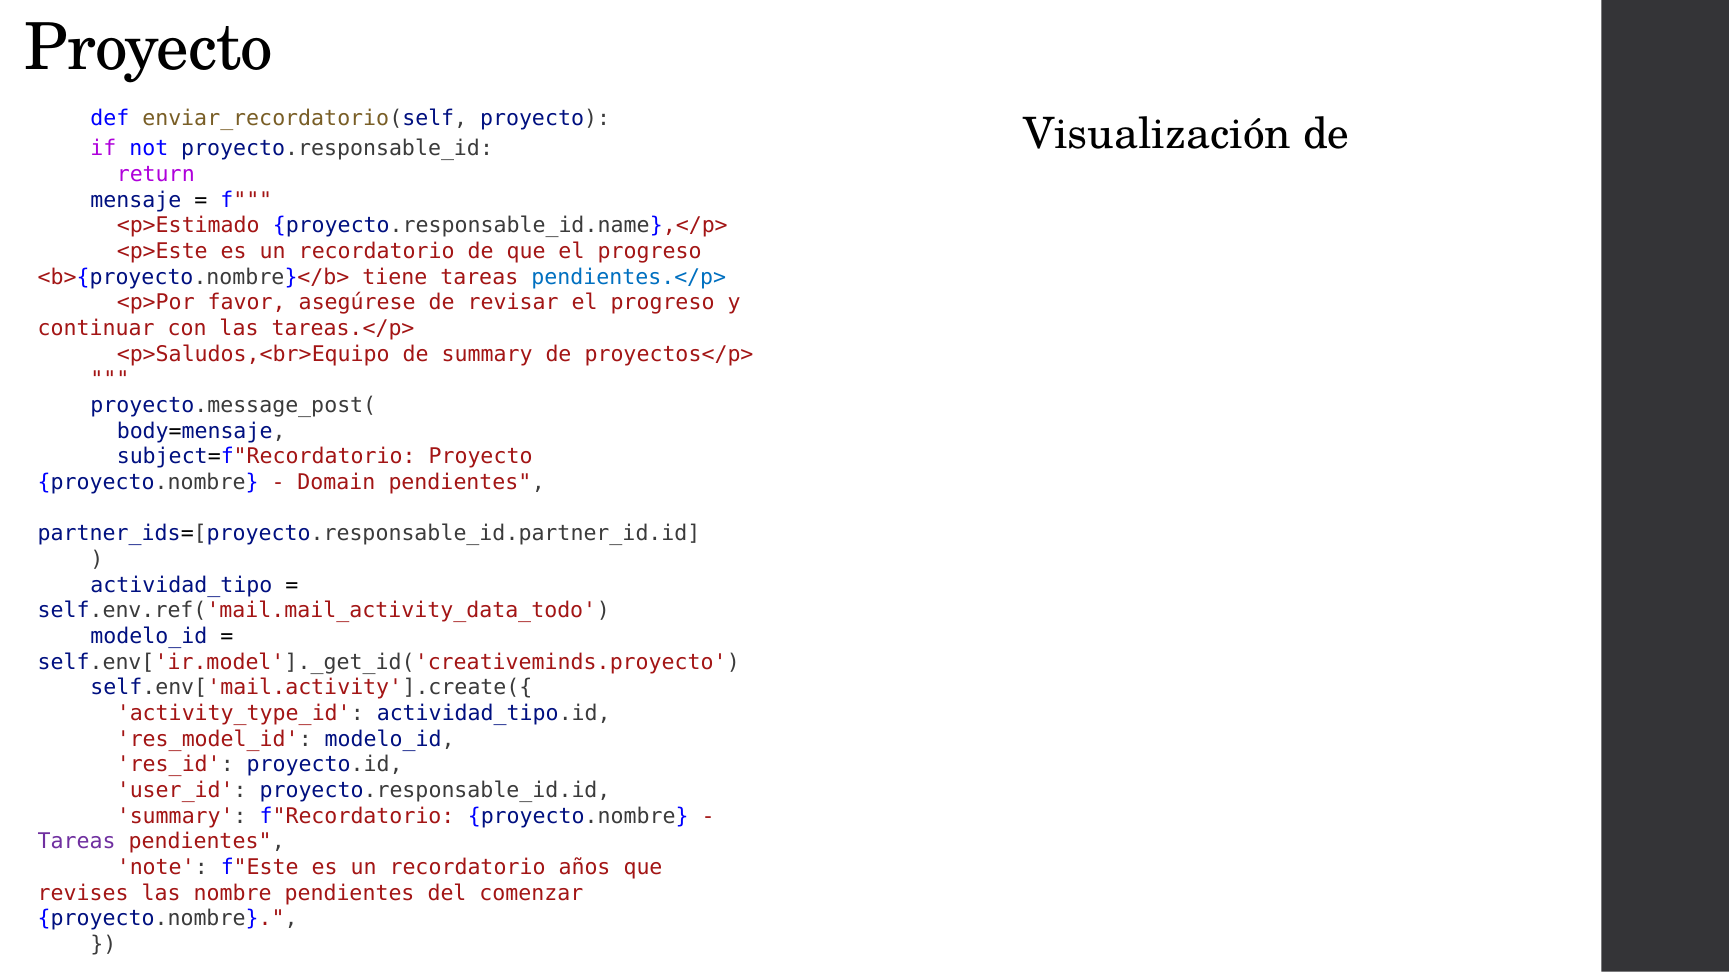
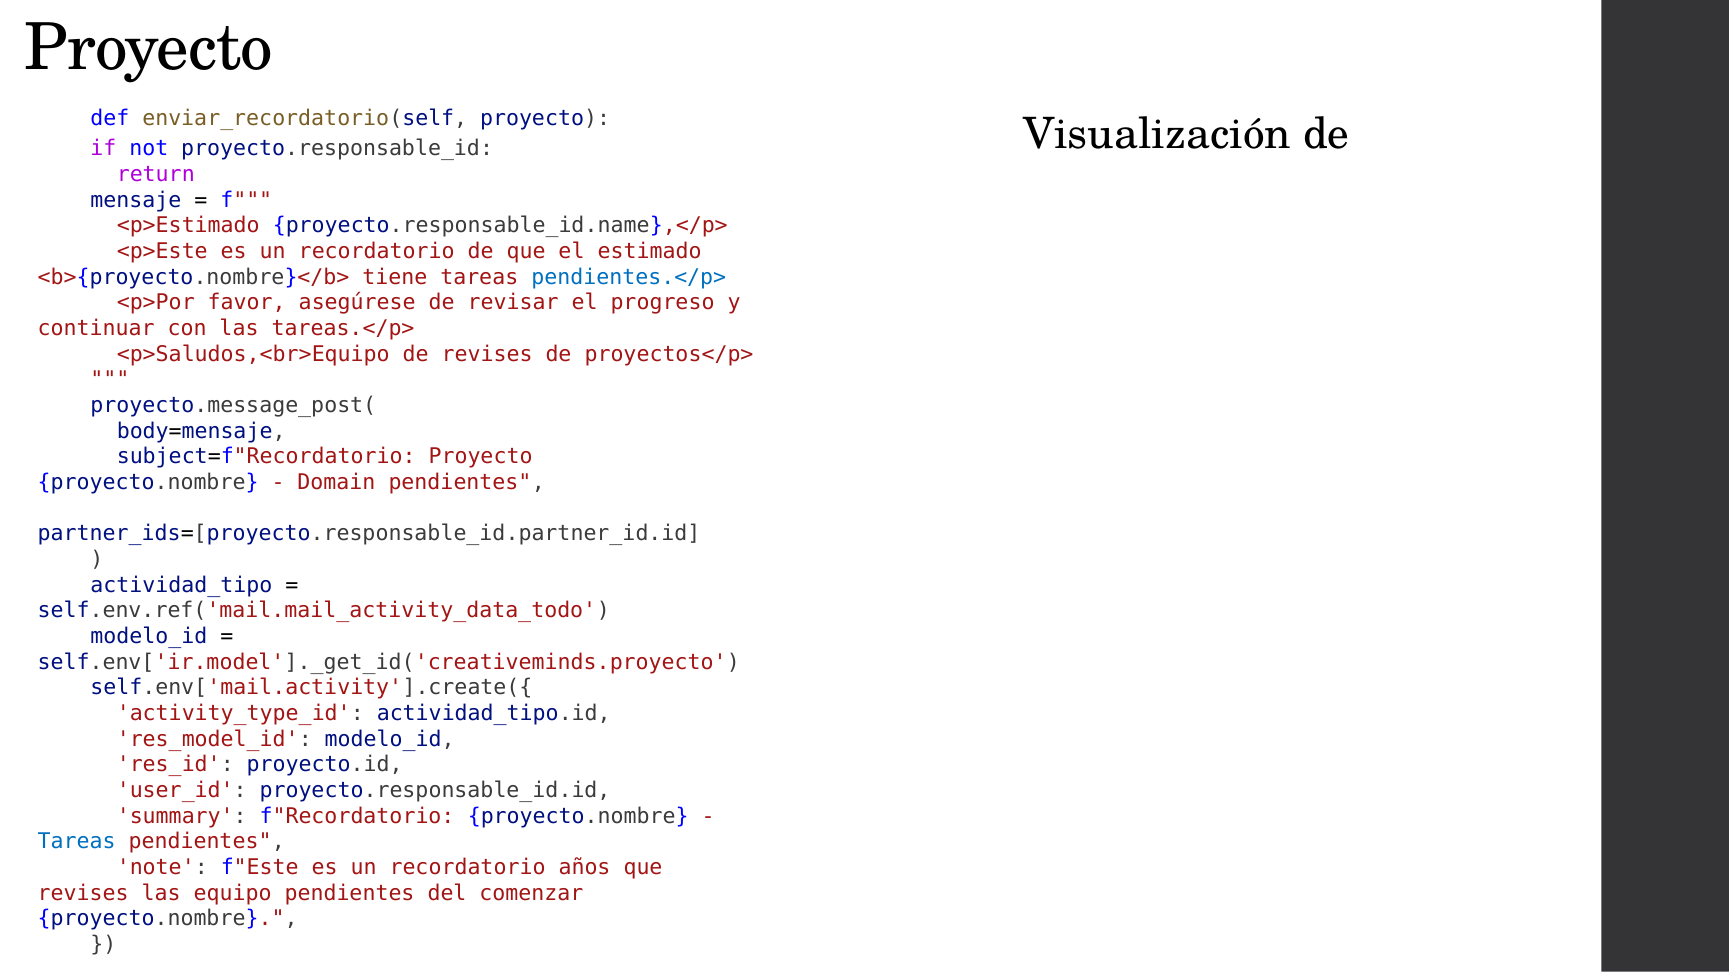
que el progreso: progreso -> estimado
de summary: summary -> revises
Tareas at (77, 842) colour: purple -> blue
nombre: nombre -> equipo
